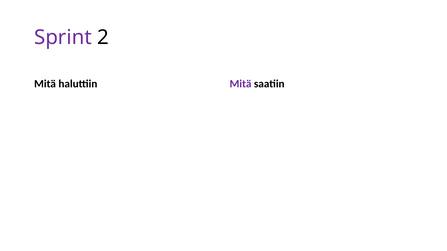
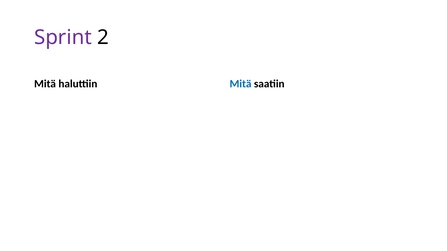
Mitä at (241, 84) colour: purple -> blue
